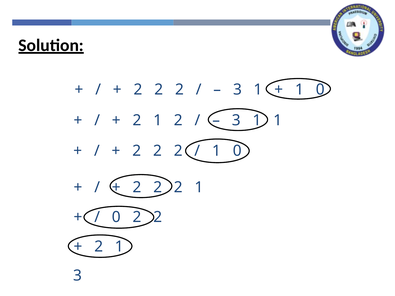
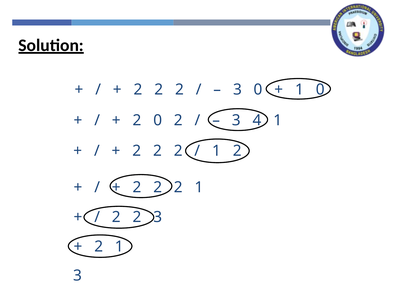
1 at (258, 90): 1 -> 0
1 at (158, 120): 1 -> 0
1 at (257, 120): 1 -> 4
0 at (237, 151): 0 -> 2
0 at (116, 217): 0 -> 2
2 at (158, 217): 2 -> 3
